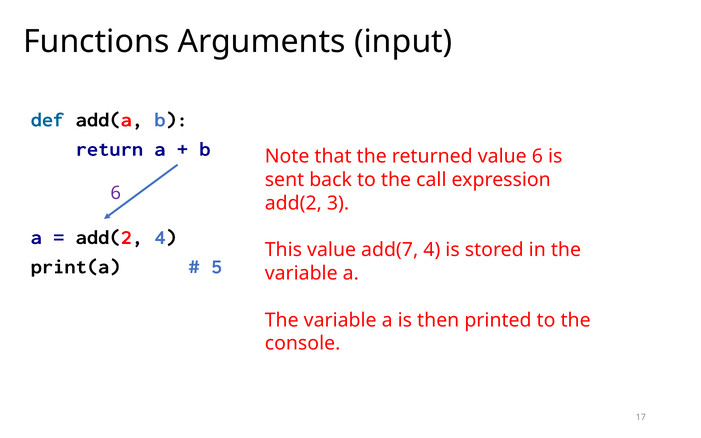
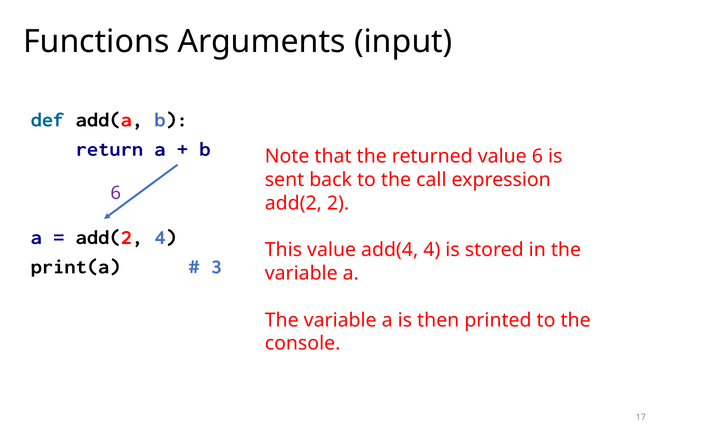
3: 3 -> 2
add(7: add(7 -> add(4
5: 5 -> 3
